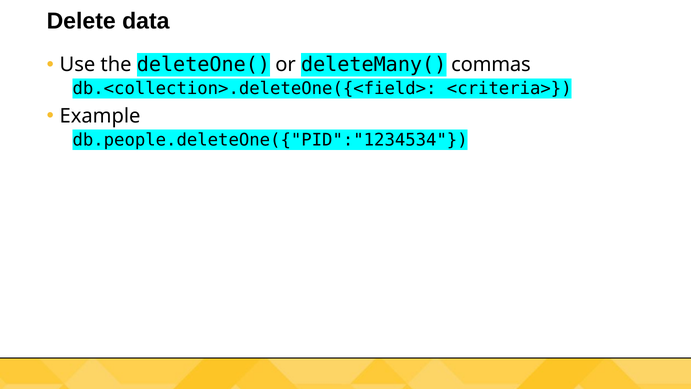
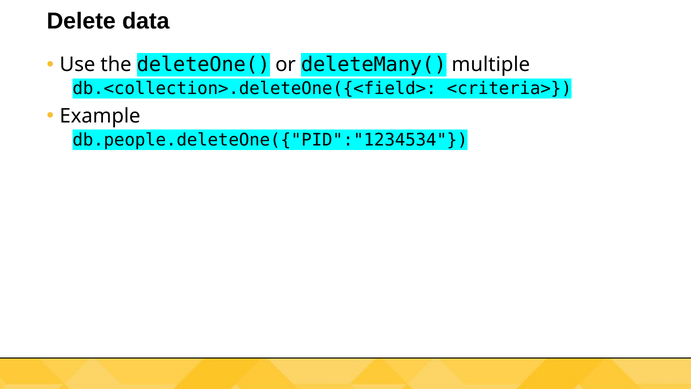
commas: commas -> multiple
